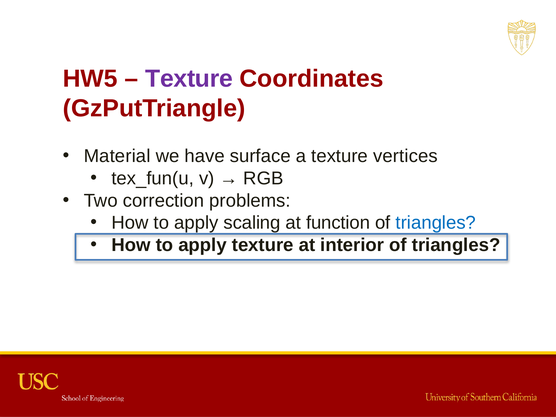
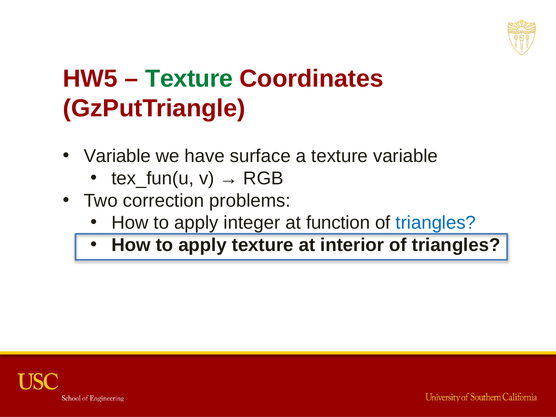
Texture at (189, 79) colour: purple -> green
Material at (117, 156): Material -> Variable
texture vertices: vertices -> variable
scaling: scaling -> integer
